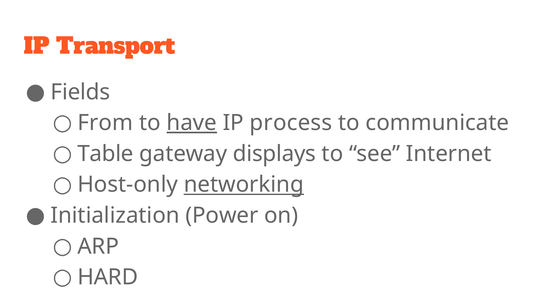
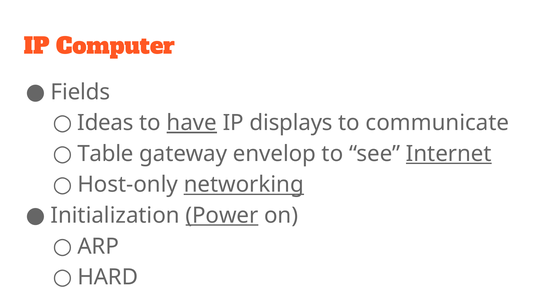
Transport: Transport -> Computer
From: From -> Ideas
process: process -> displays
displays: displays -> envelop
Internet underline: none -> present
Power underline: none -> present
